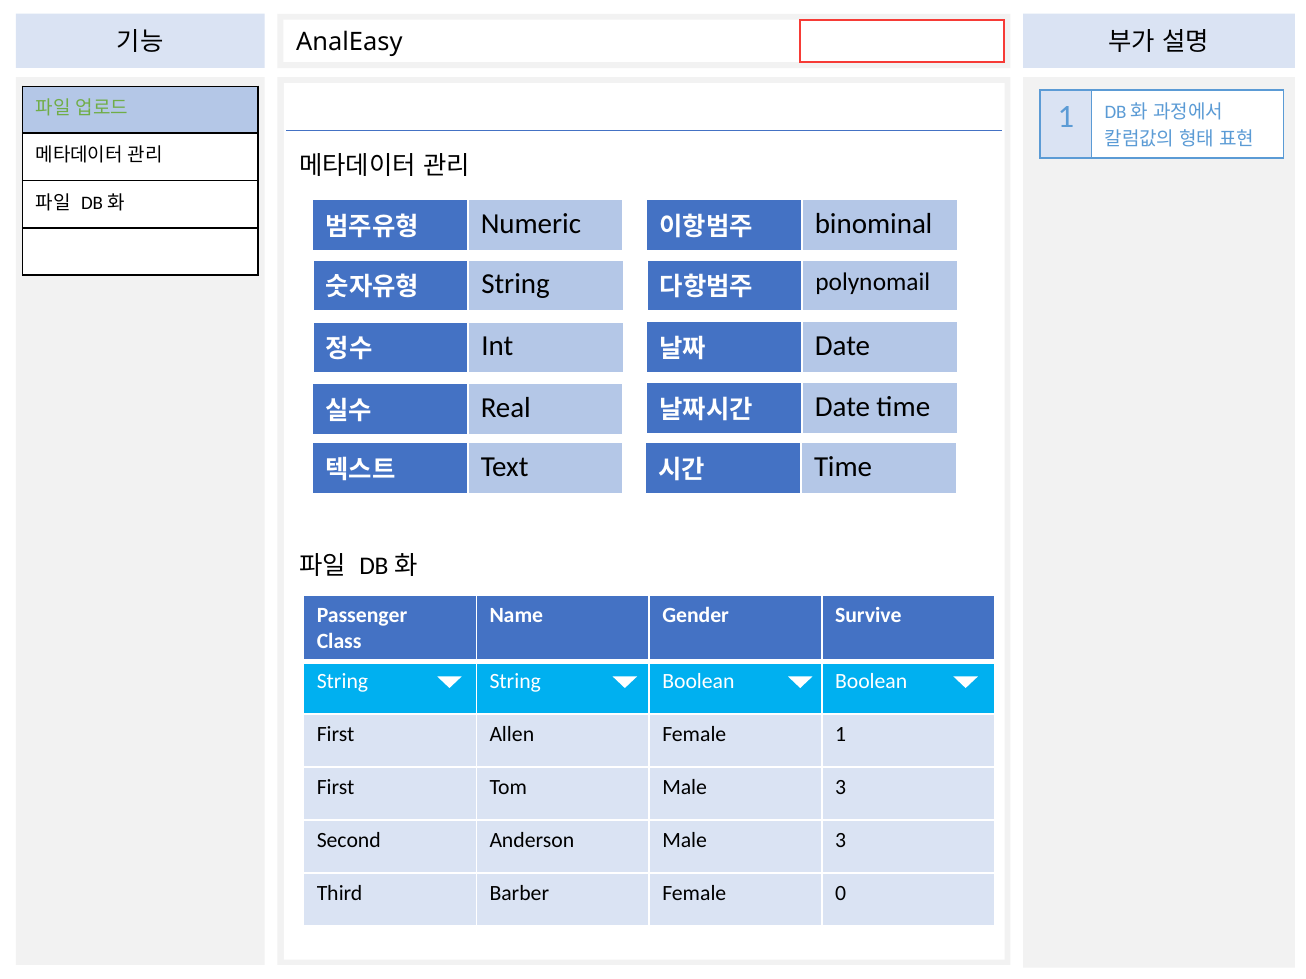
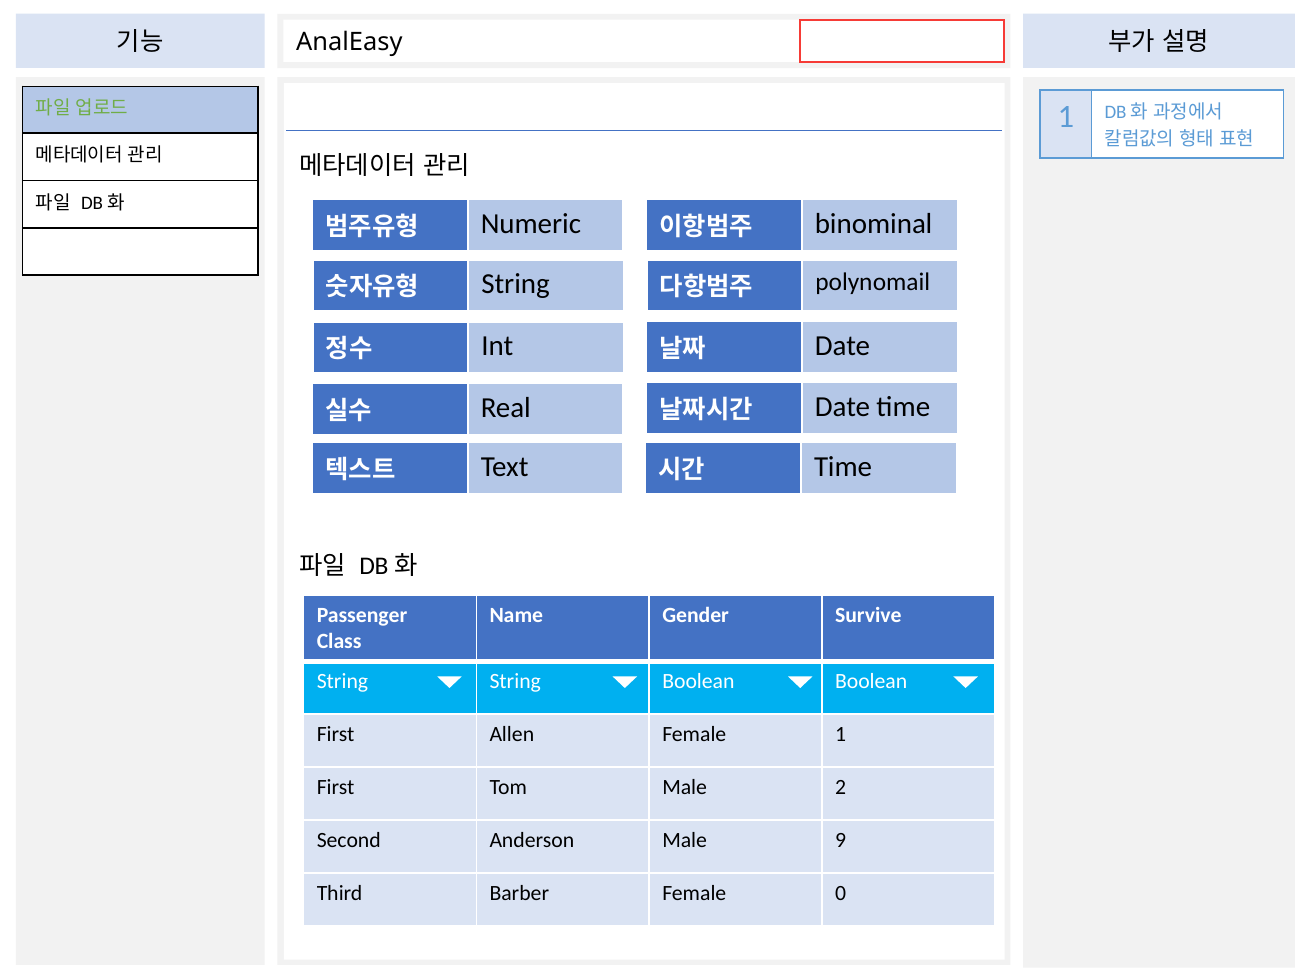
Tom Male 3: 3 -> 2
Anderson Male 3: 3 -> 9
